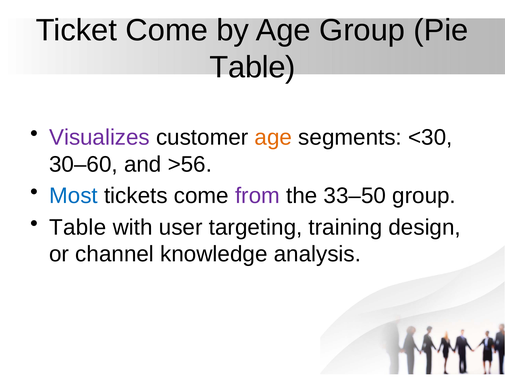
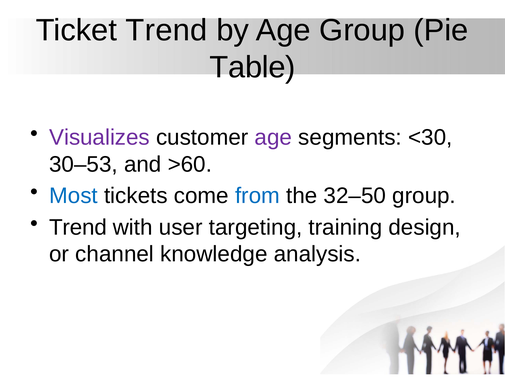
Ticket Come: Come -> Trend
age at (273, 137) colour: orange -> purple
30–60: 30–60 -> 30–53
>56: >56 -> >60
from colour: purple -> blue
33–50: 33–50 -> 32–50
Table at (78, 227): Table -> Trend
